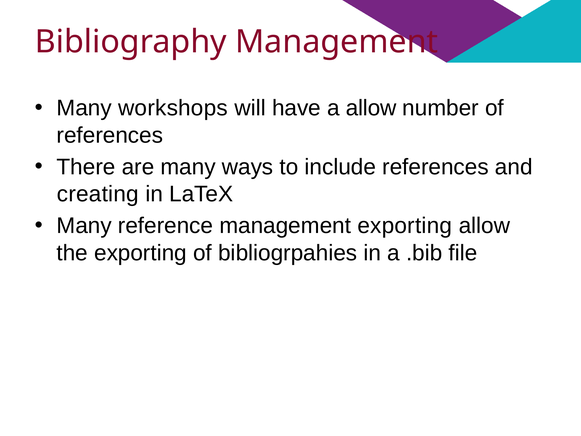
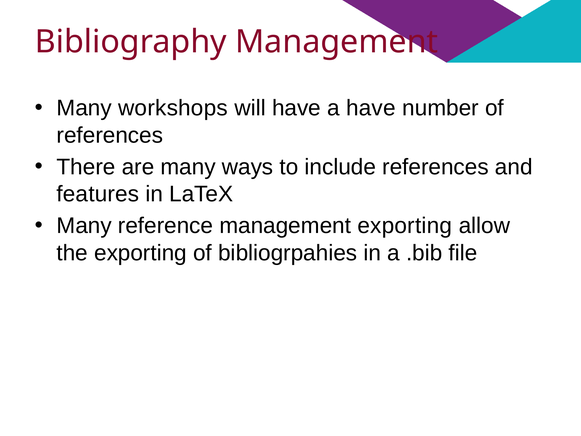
a allow: allow -> have
creating: creating -> features
